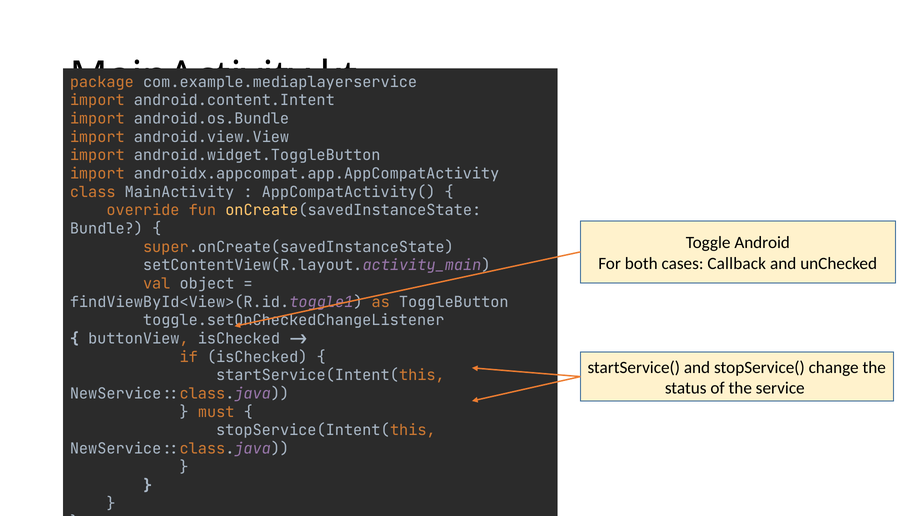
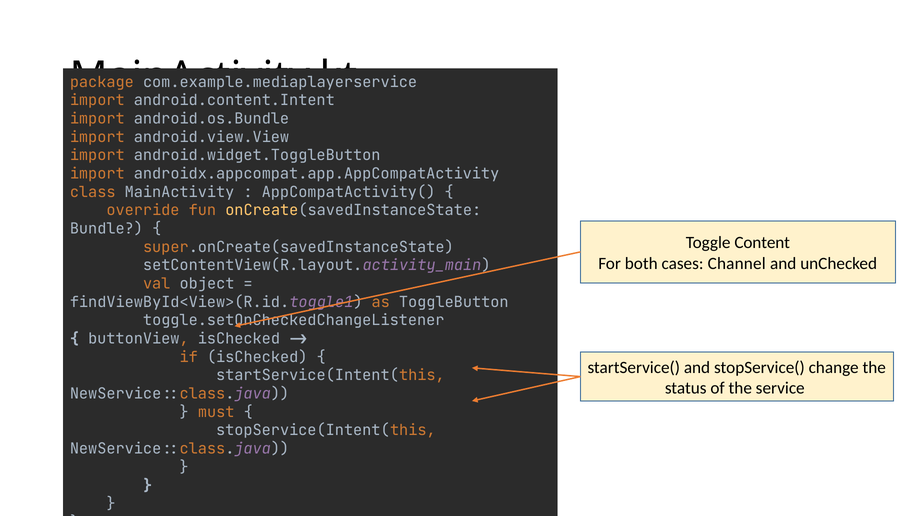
Android: Android -> Content
Callback: Callback -> Channel
